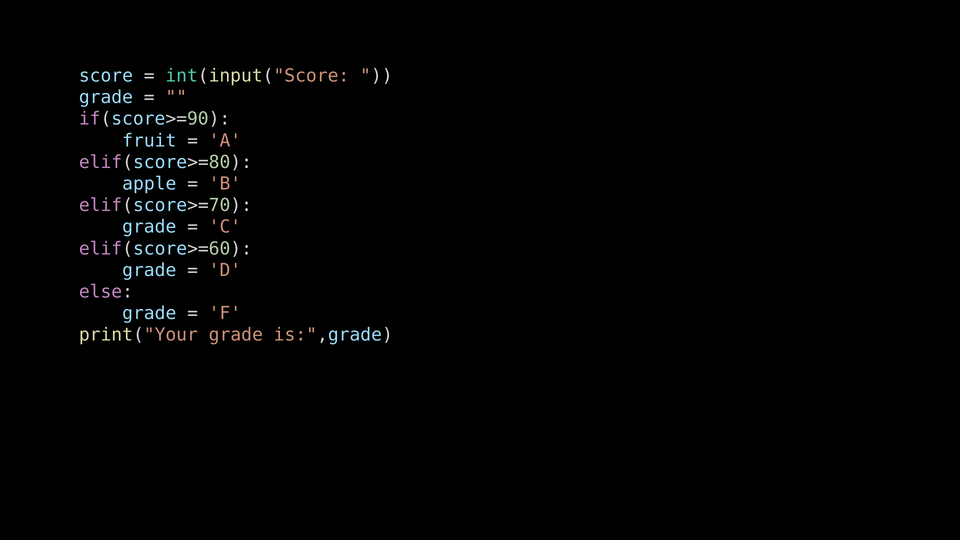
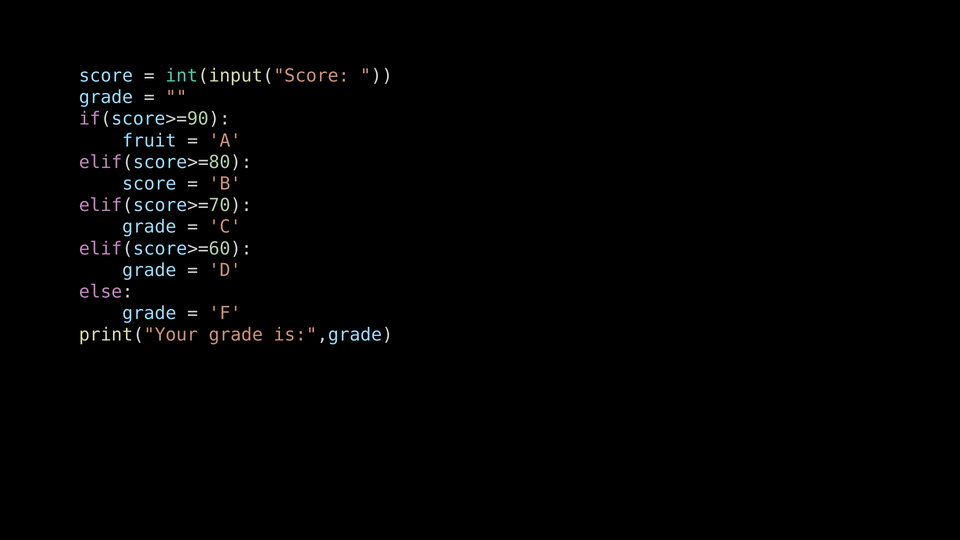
apple at (149, 184): apple -> score
